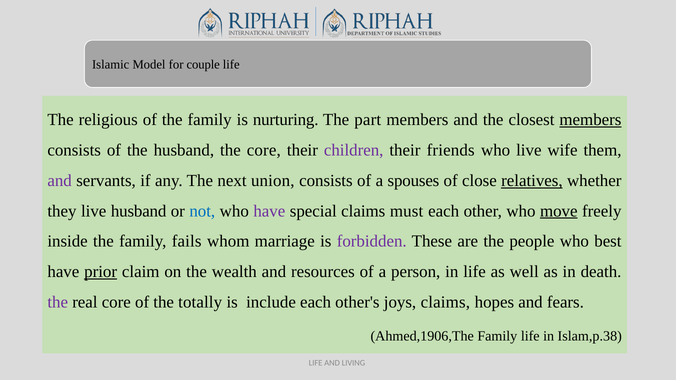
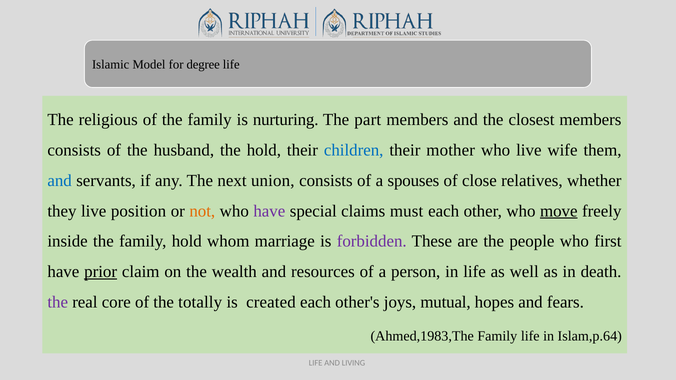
couple: couple -> degree
members at (590, 120) underline: present -> none
the core: core -> hold
children colour: purple -> blue
friends: friends -> mother
and at (60, 181) colour: purple -> blue
relatives underline: present -> none
live husband: husband -> position
not colour: blue -> orange
family fails: fails -> hold
best: best -> first
include: include -> created
joys claims: claims -> mutual
Ahmed,1906,The: Ahmed,1906,The -> Ahmed,1983,The
Islam,p.38: Islam,p.38 -> Islam,p.64
